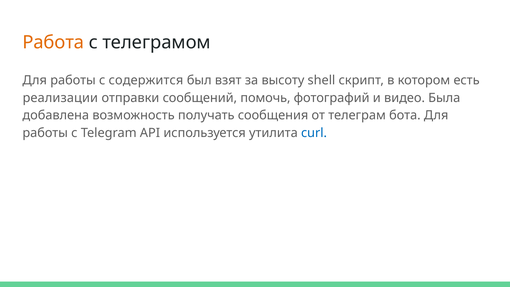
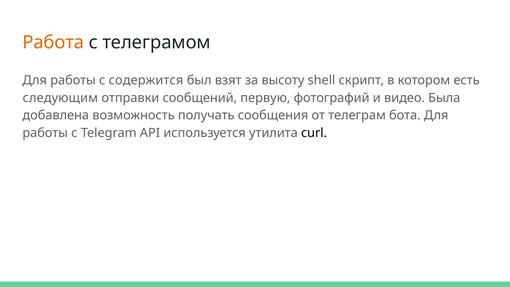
реализации: реализации -> следующим
помочь: помочь -> первую
curl colour: blue -> black
